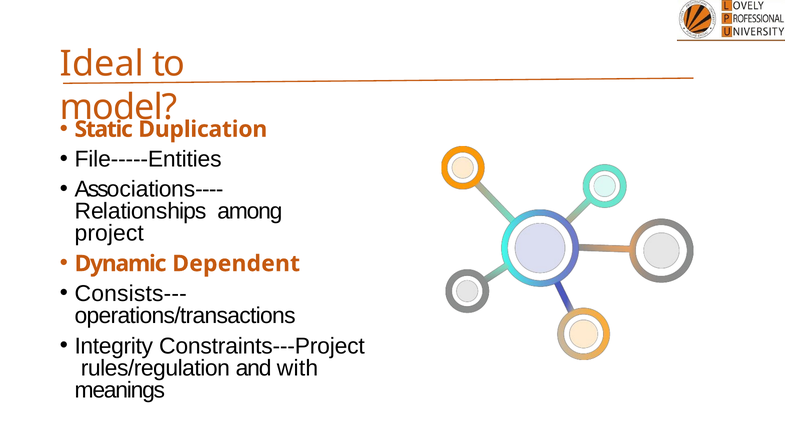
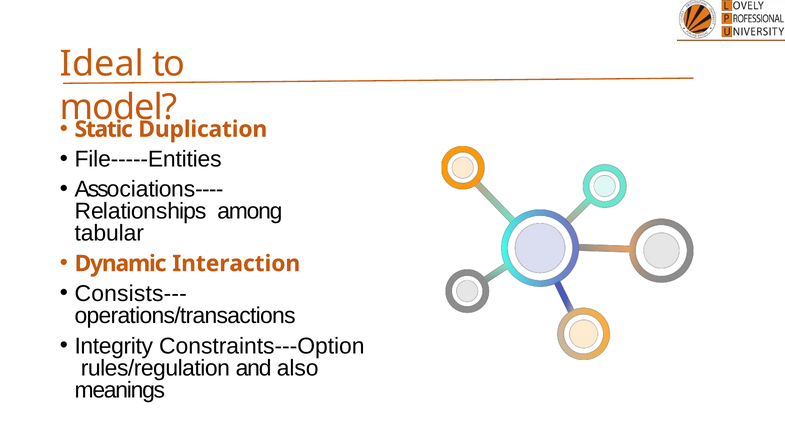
project: project -> tabular
Dependent: Dependent -> Interaction
Constraints---Project: Constraints---Project -> Constraints---Option
with: with -> also
